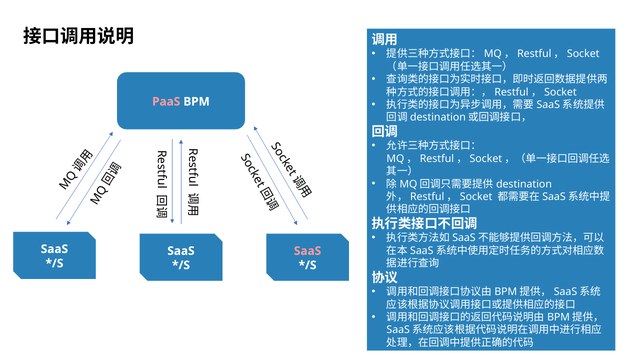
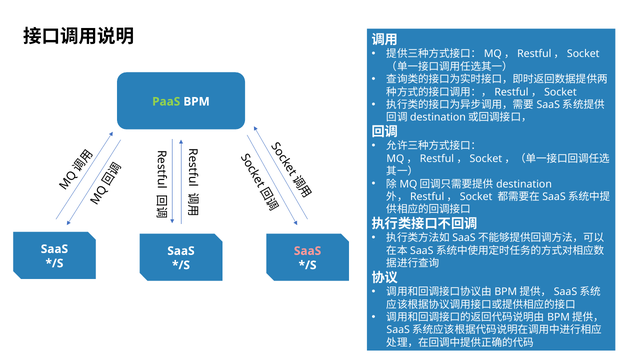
PaaS colour: pink -> light green
